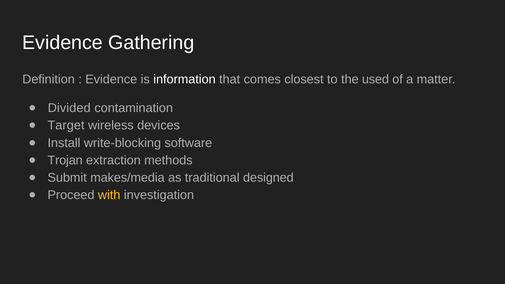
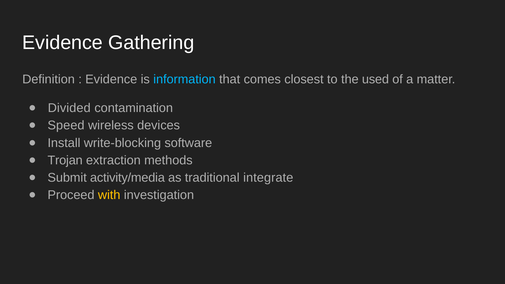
information colour: white -> light blue
Target: Target -> Speed
makes/media: makes/media -> activity/media
designed: designed -> integrate
